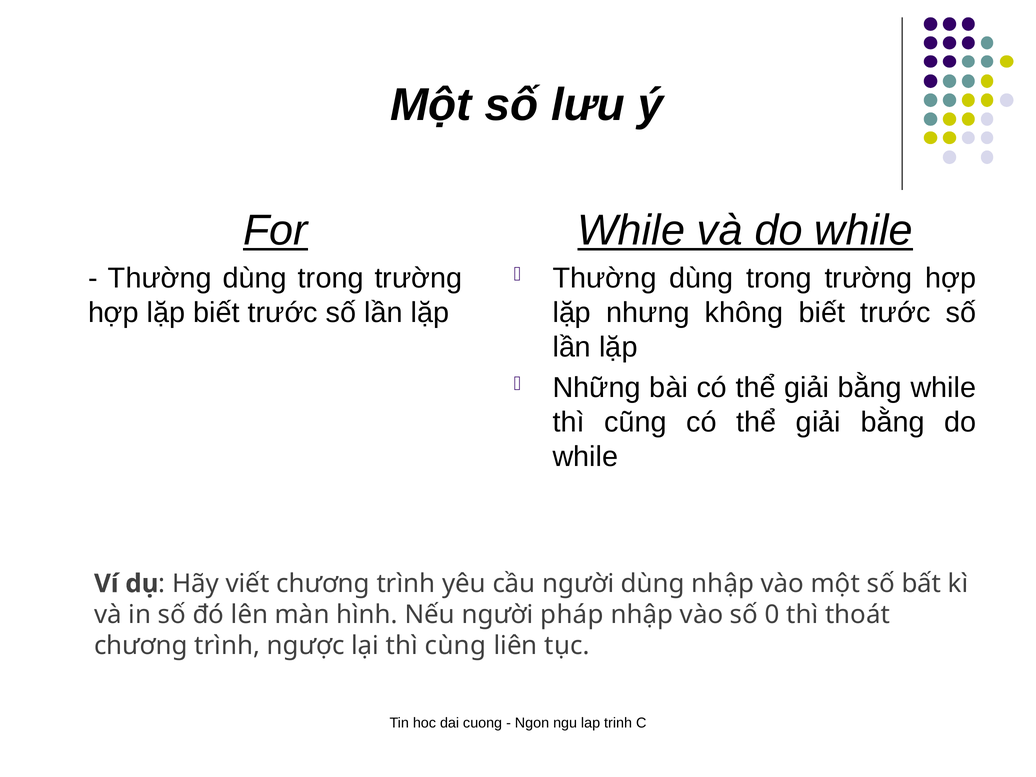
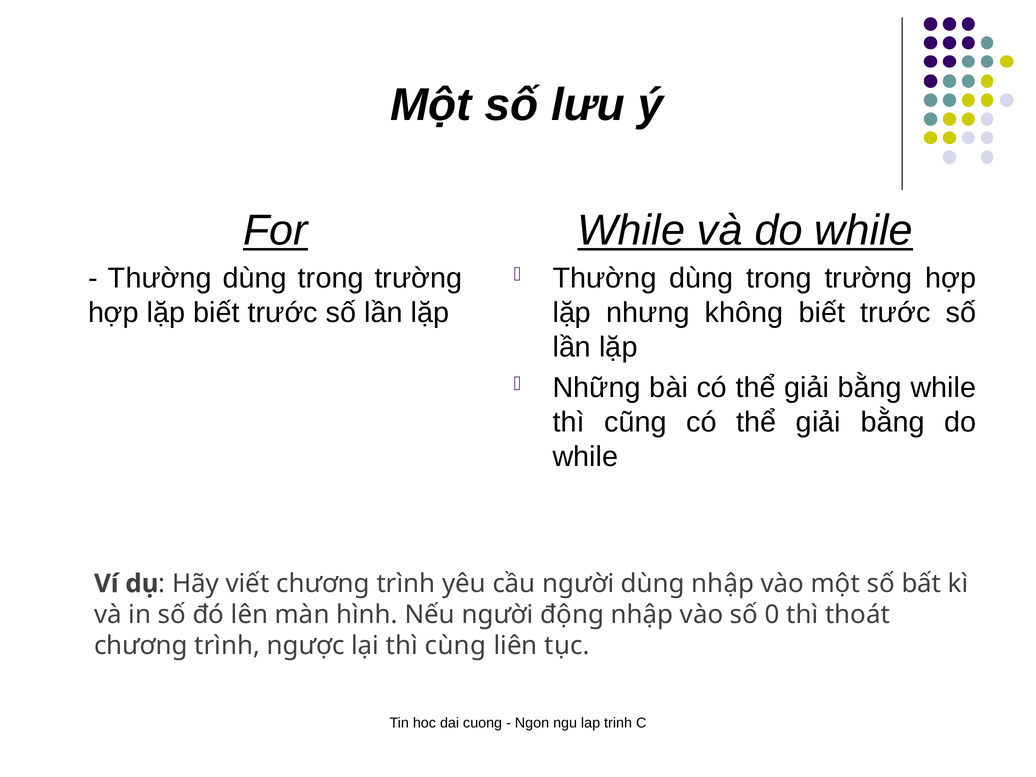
pháp: pháp -> động
